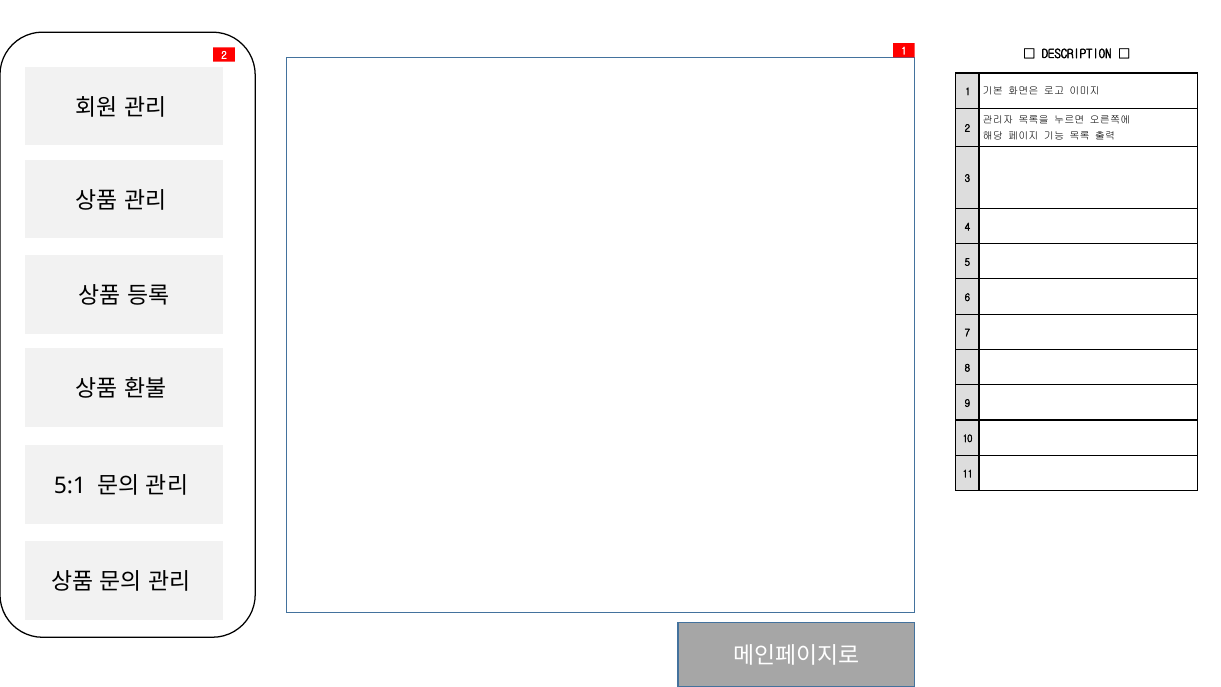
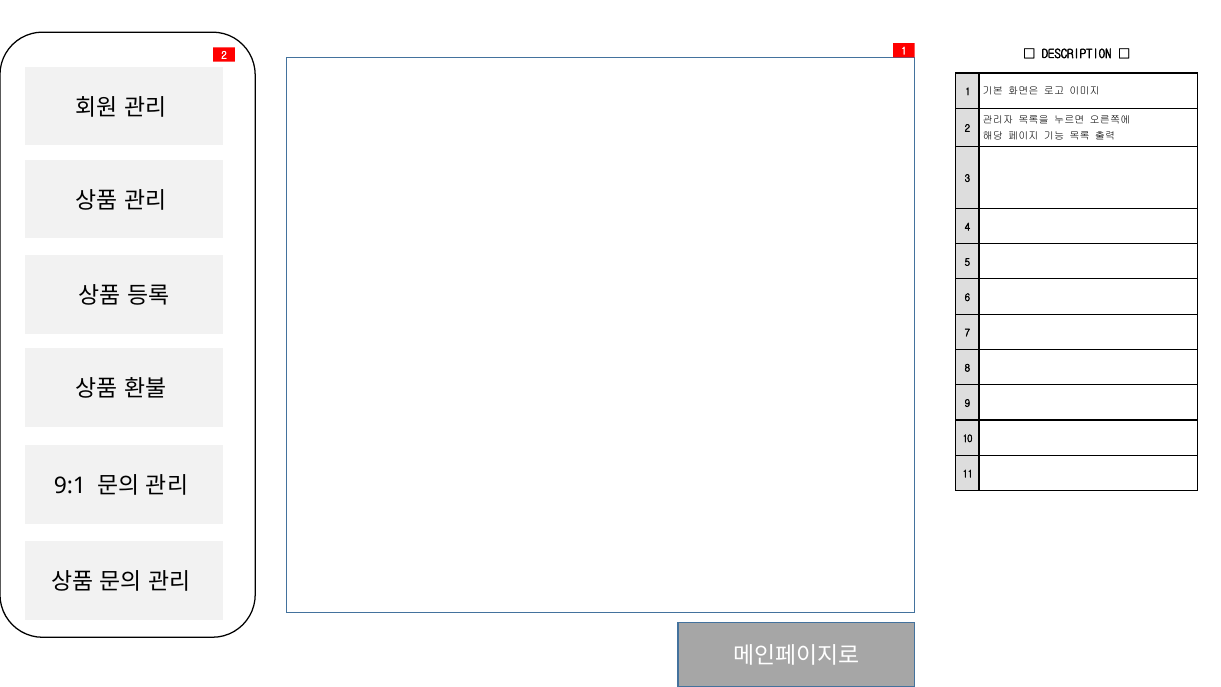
5:1: 5:1 -> 9:1
